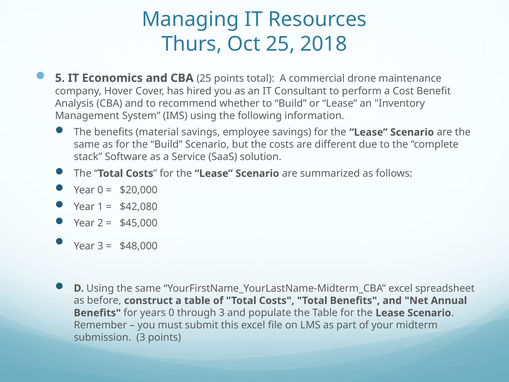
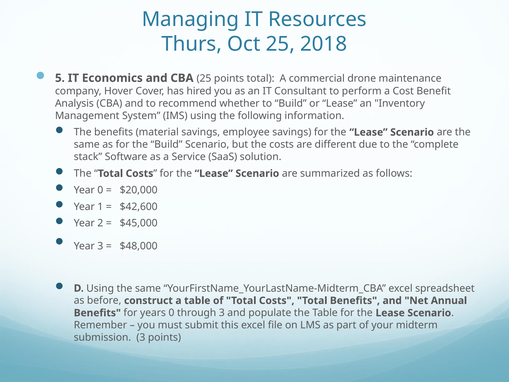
$42,080: $42,080 -> $42,600
